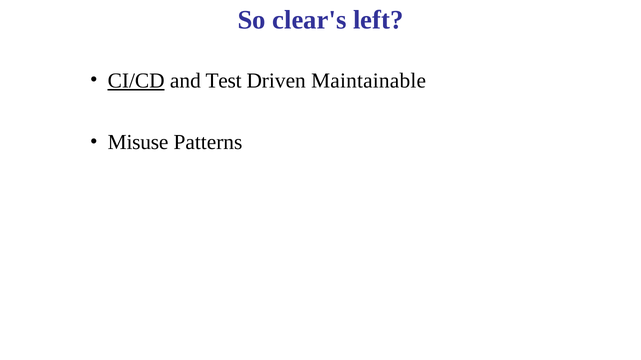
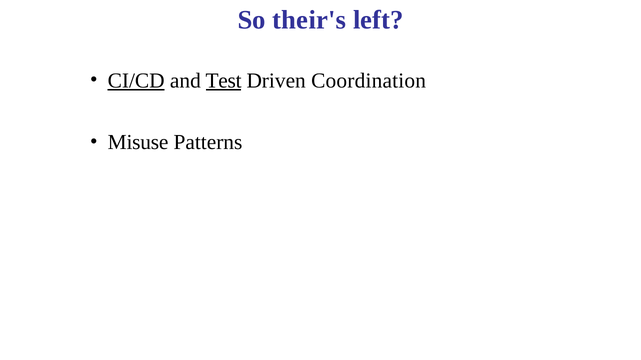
clear's: clear's -> their's
Test underline: none -> present
Maintainable: Maintainable -> Coordination
